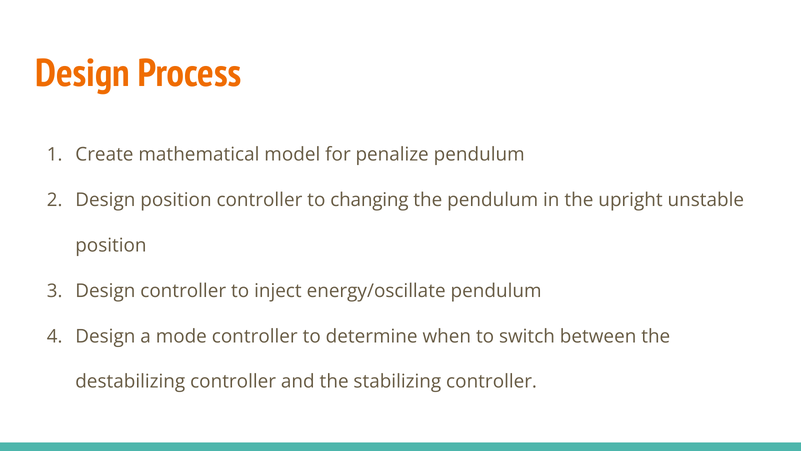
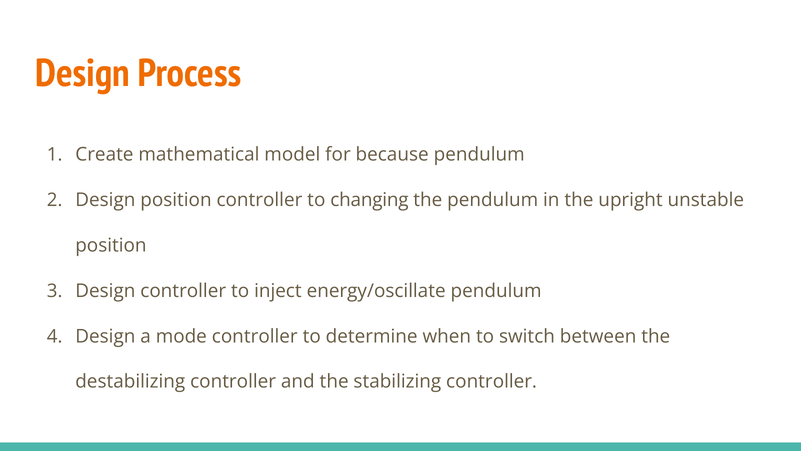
penalize: penalize -> because
